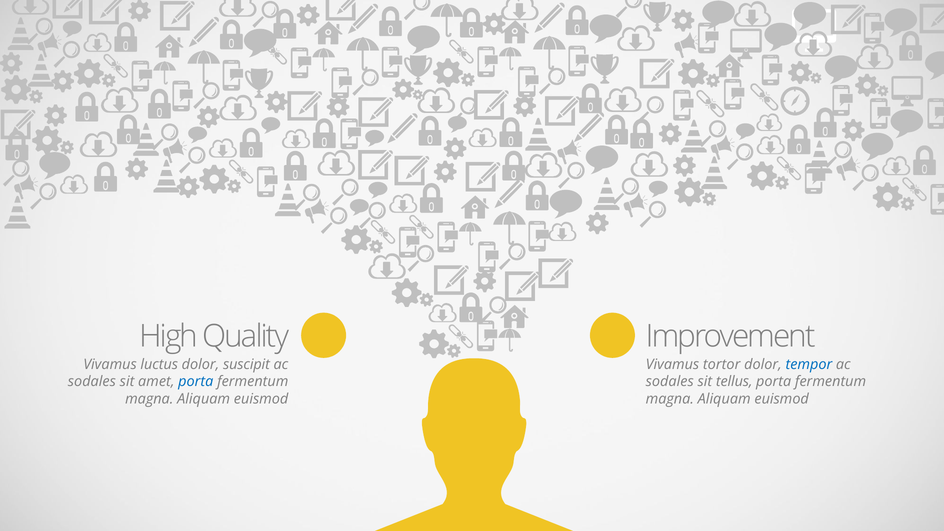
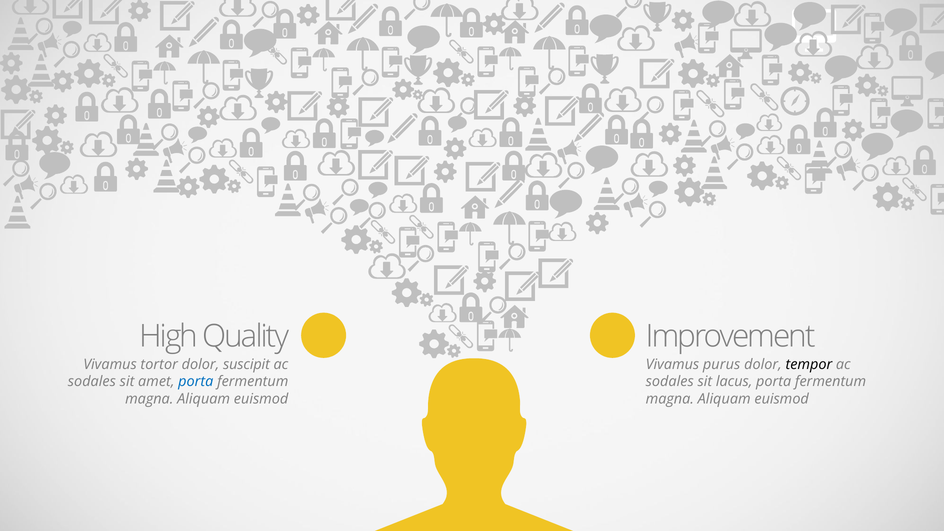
luctus: luctus -> tortor
tortor: tortor -> purus
tempor colour: blue -> black
tellus: tellus -> lacus
